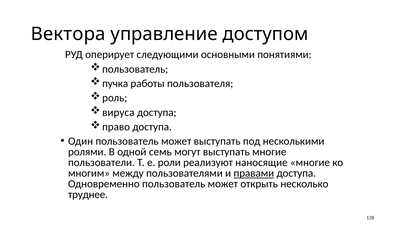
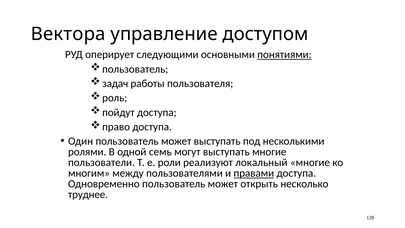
понятиями underline: none -> present
пучка: пучка -> задач
вируса: вируса -> пойдут
наносящие: наносящие -> локальный
